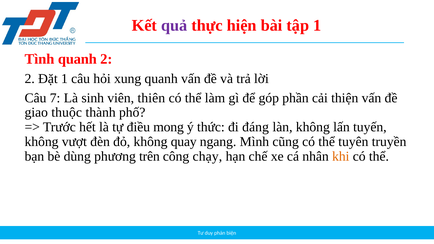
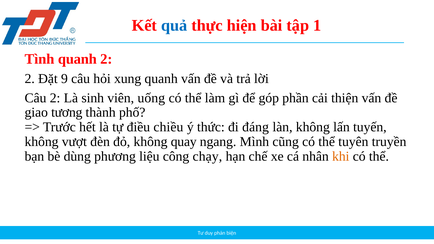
quả colour: purple -> blue
Đặt 1: 1 -> 9
Câu 7: 7 -> 2
thiên: thiên -> uống
thuộc: thuộc -> tương
mong: mong -> chiều
trên: trên -> liệu
